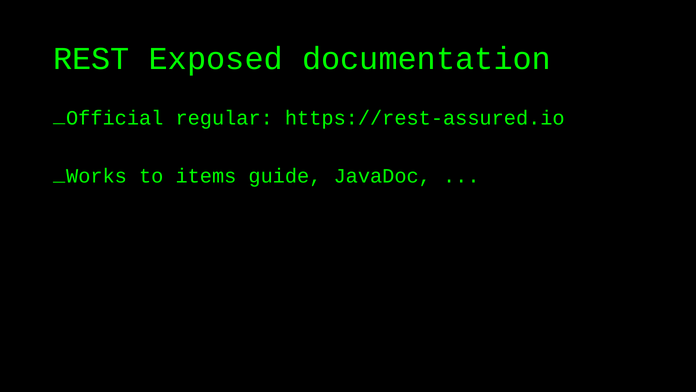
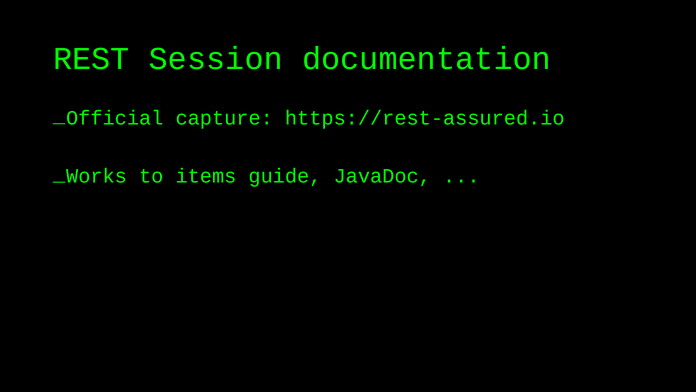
Exposed: Exposed -> Session
regular: regular -> capture
